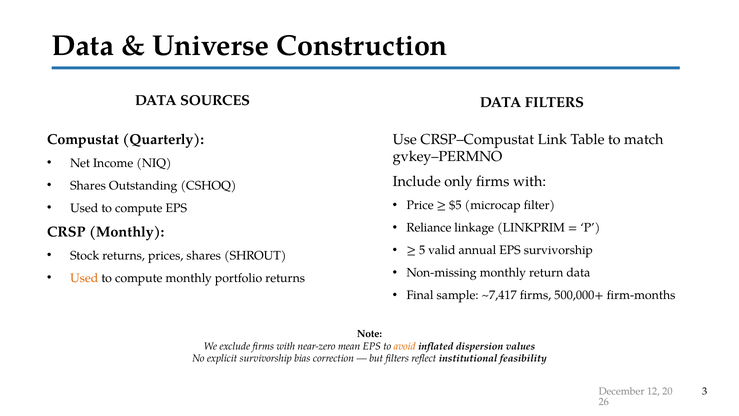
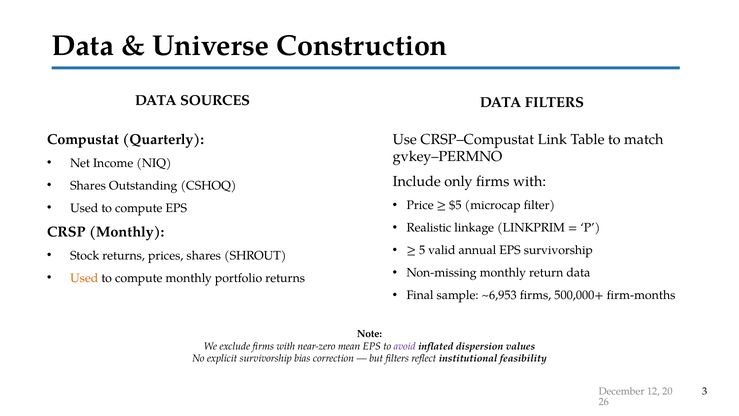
Reliance: Reliance -> Realistic
~7,417: ~7,417 -> ~6,953
avoid colour: orange -> purple
